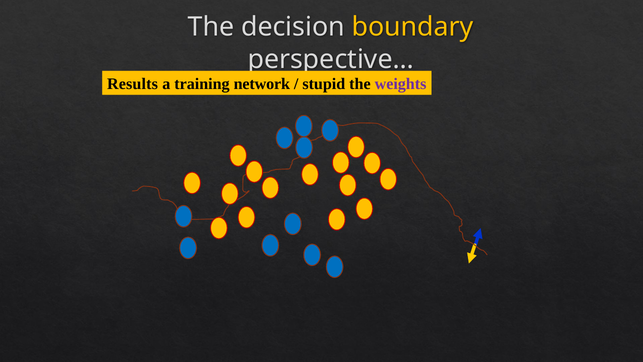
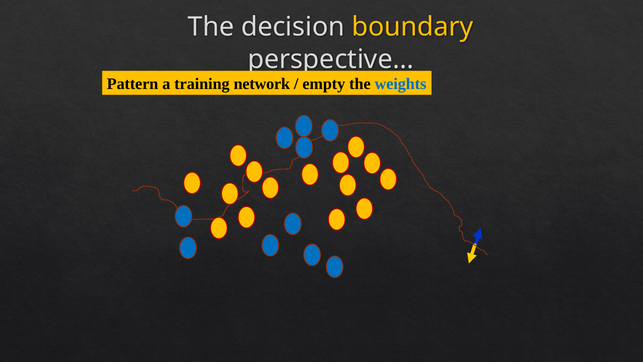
Results: Results -> Pattern
stupid: stupid -> empty
weights colour: purple -> blue
